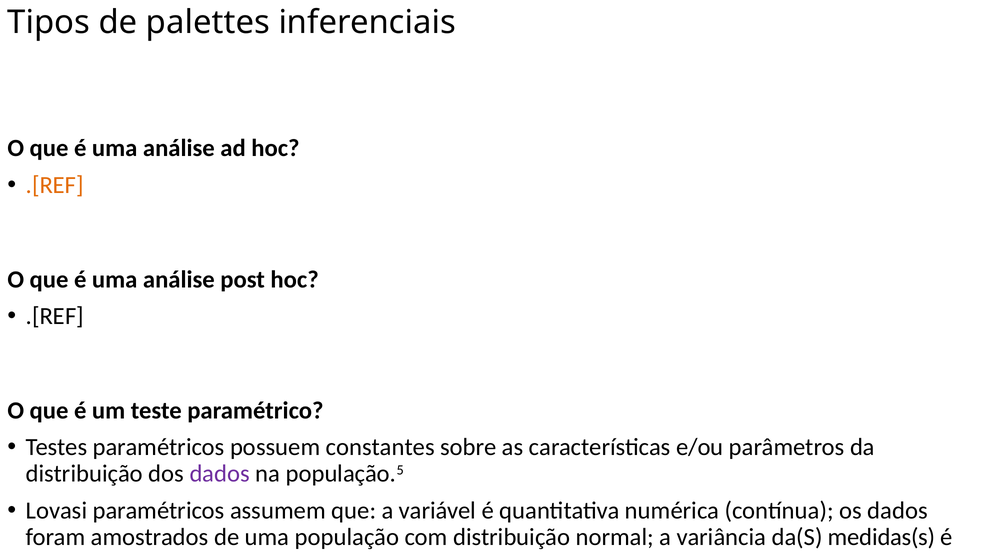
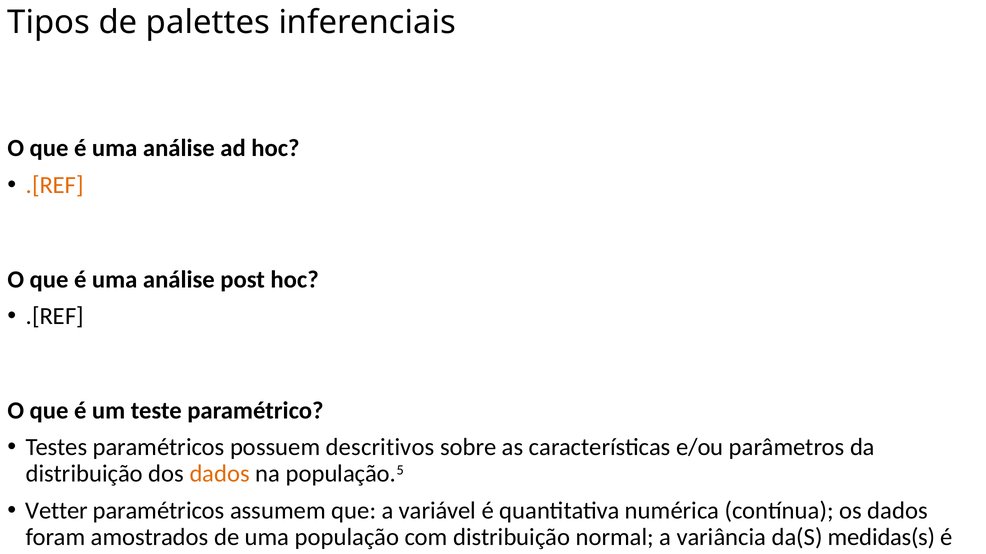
constantes: constantes -> descritivos
dados at (220, 474) colour: purple -> orange
Lovasi: Lovasi -> Vetter
